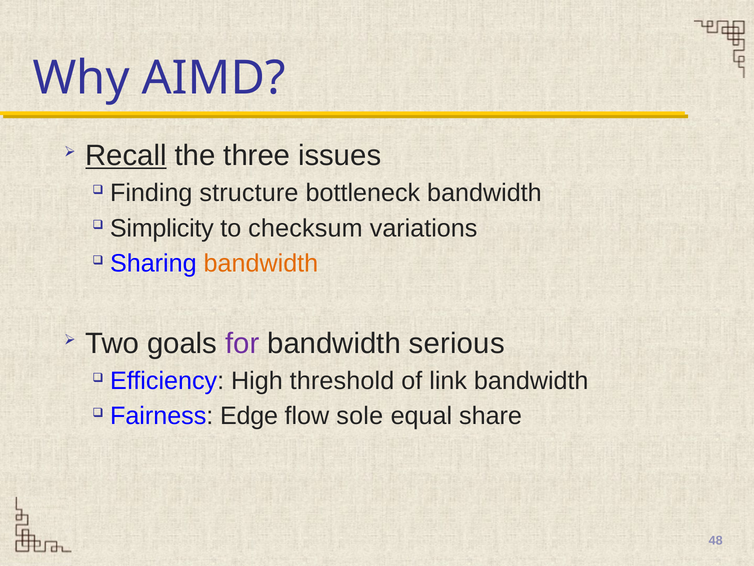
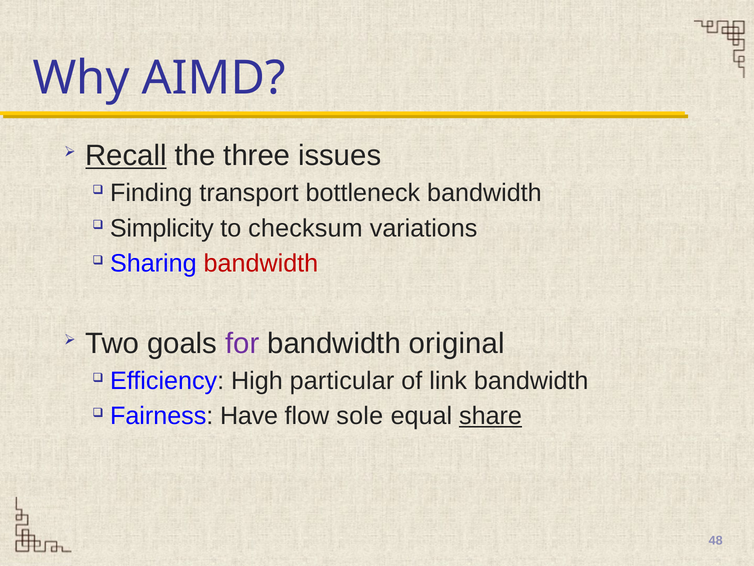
structure: structure -> transport
bandwidth at (261, 263) colour: orange -> red
serious: serious -> original
threshold: threshold -> particular
Edge: Edge -> Have
share underline: none -> present
